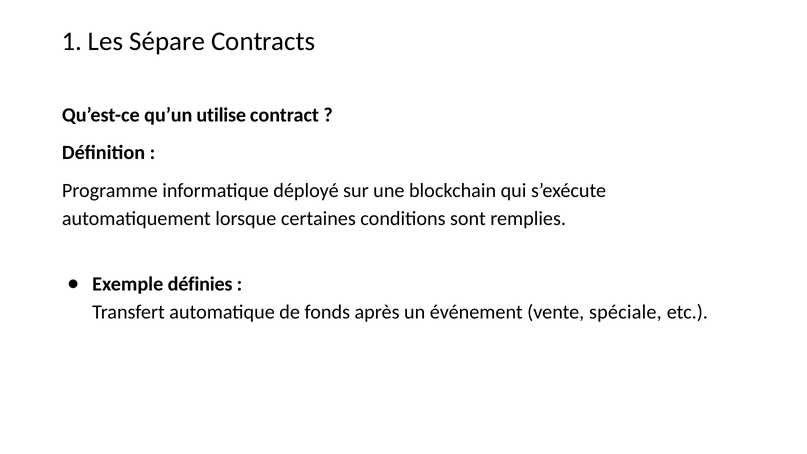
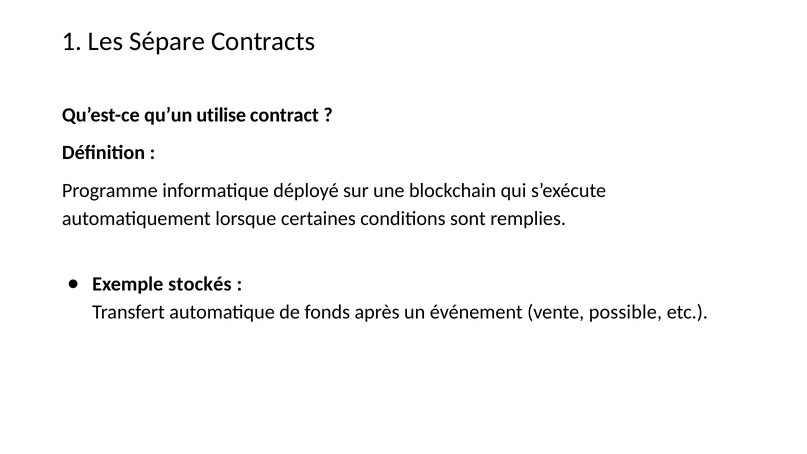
définies: définies -> stockés
spéciale: spéciale -> possible
